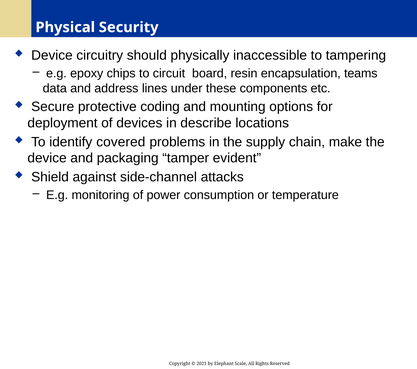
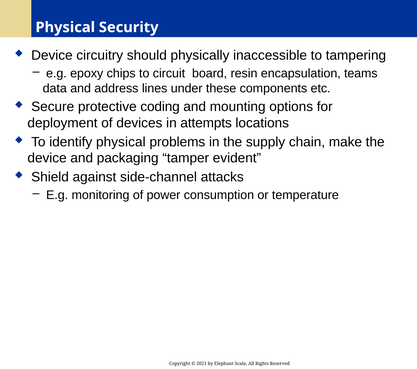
describe: describe -> attempts
identify covered: covered -> physical
